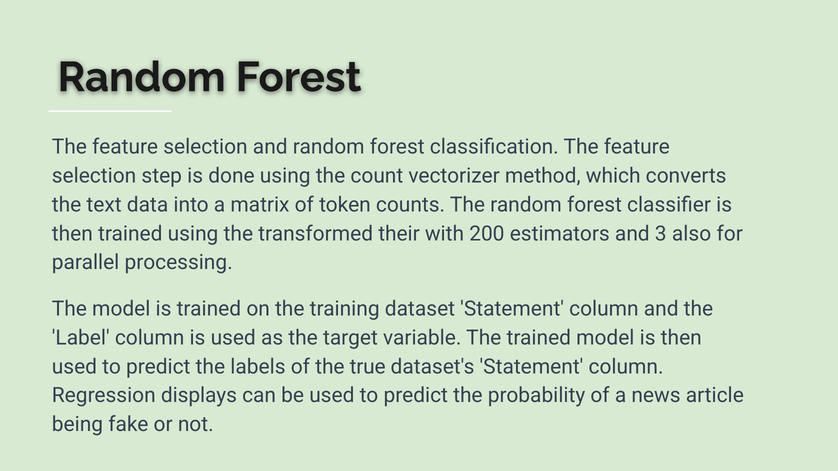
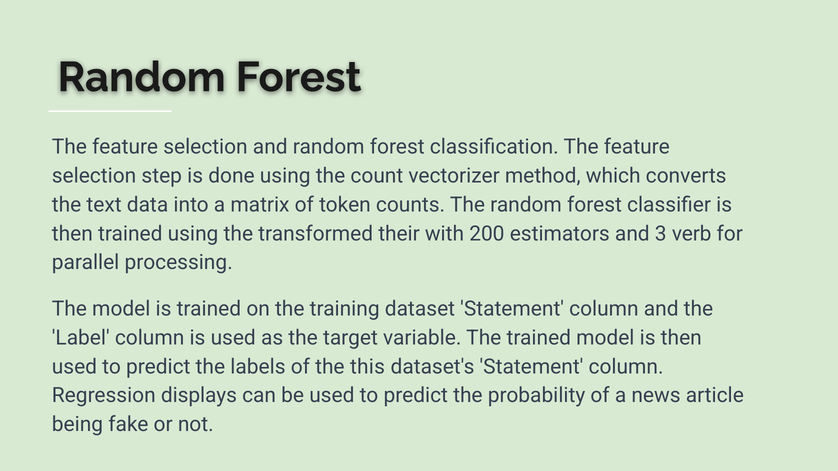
also: also -> verb
true: true -> this
